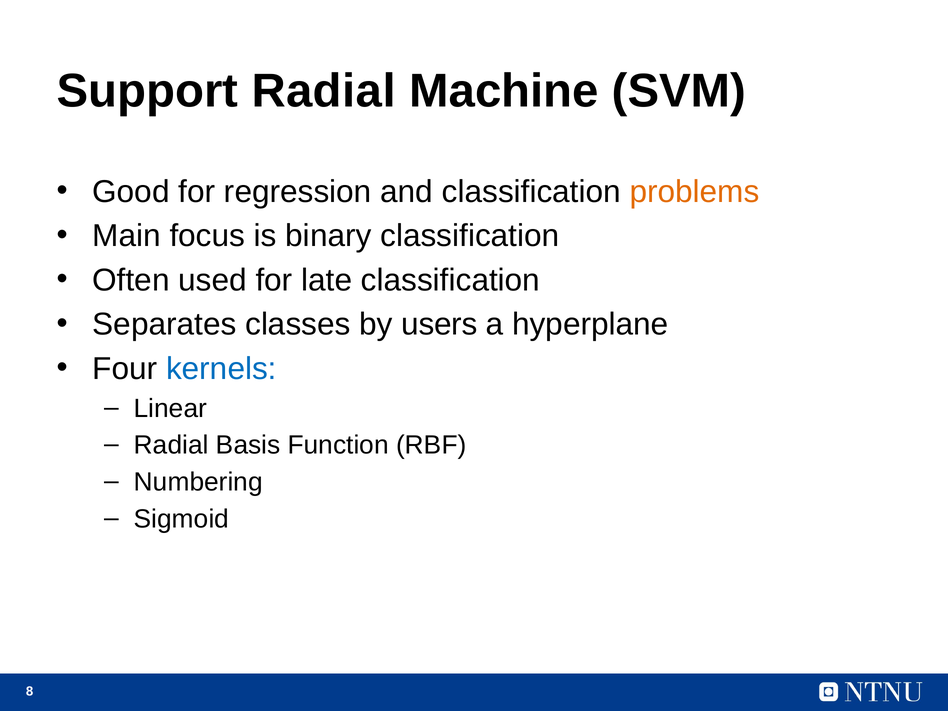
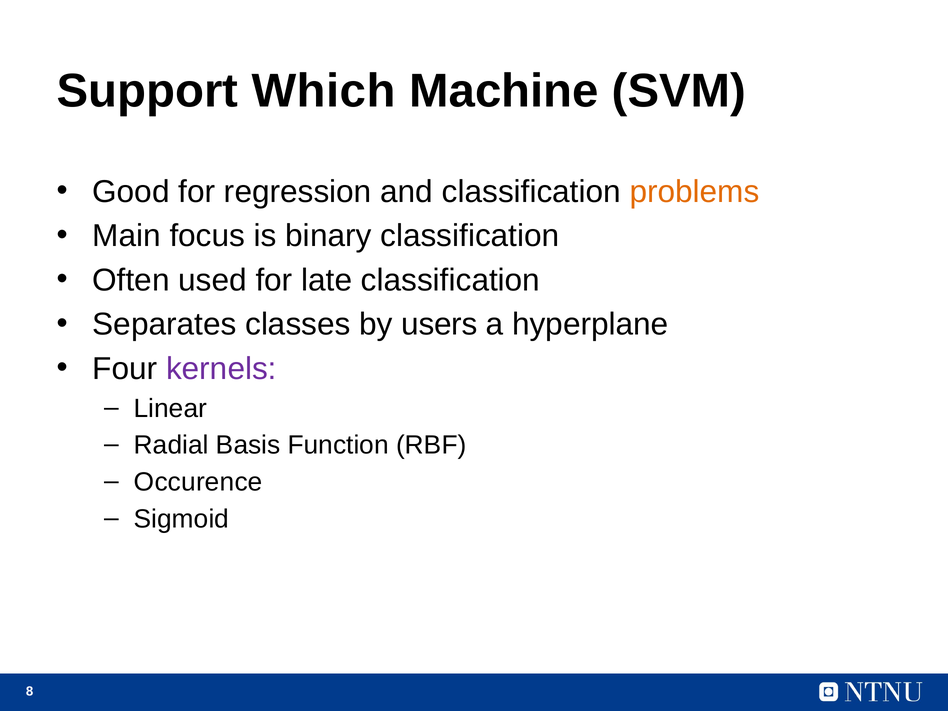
Support Radial: Radial -> Which
kernels colour: blue -> purple
Numbering: Numbering -> Occurence
